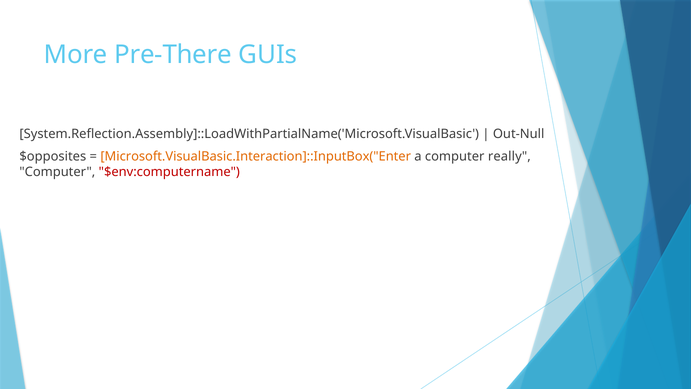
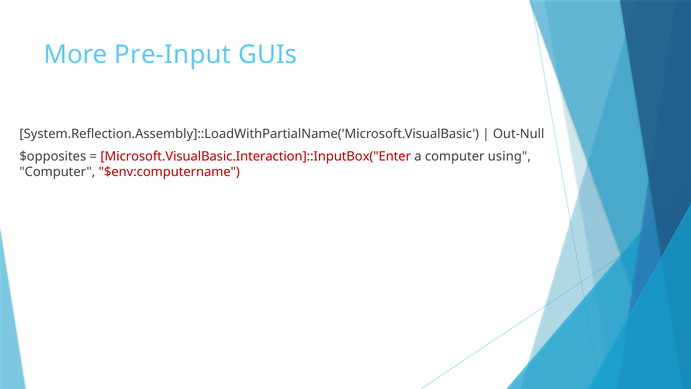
Pre-There: Pre-There -> Pre-Input
Microsoft.VisualBasic.Interaction]::InputBox("Enter colour: orange -> red
really: really -> using
